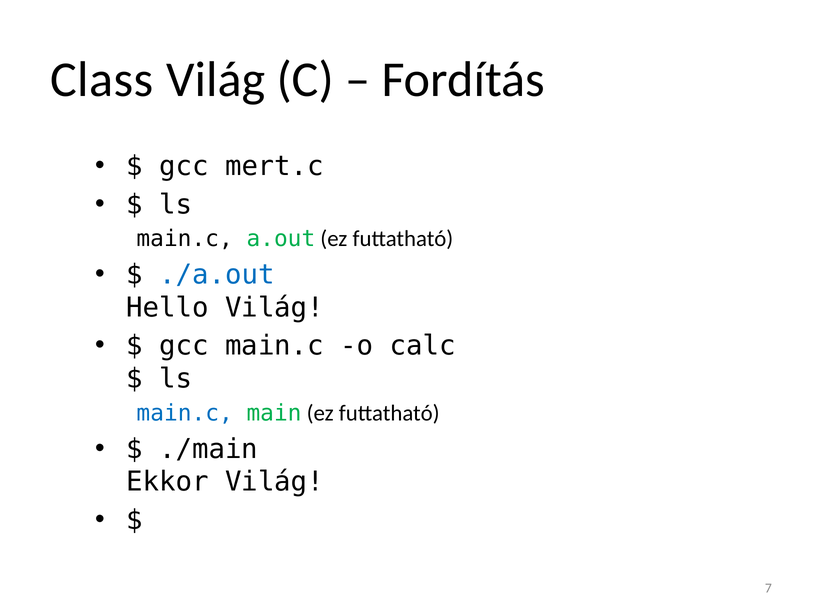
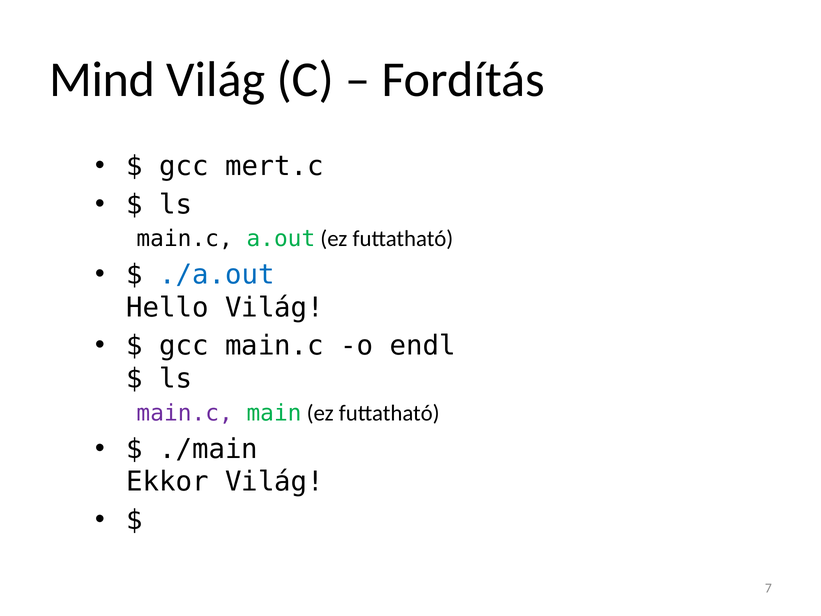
Class: Class -> Mind
calc: calc -> endl
main.c at (185, 413) colour: blue -> purple
